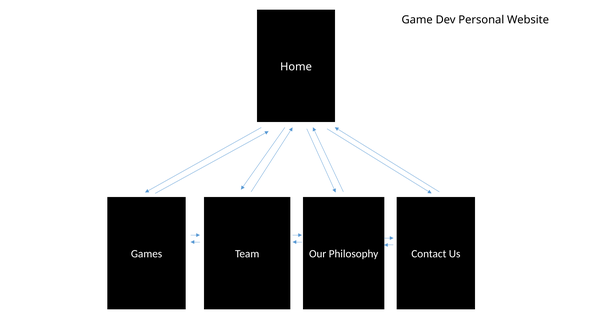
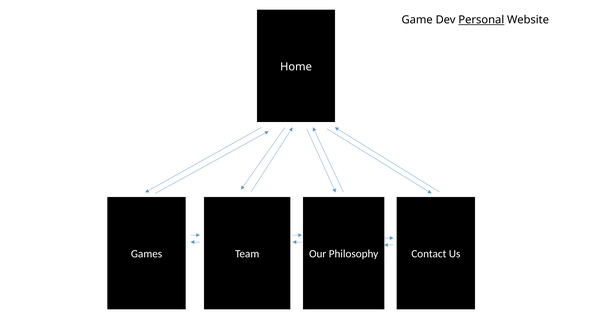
Personal underline: none -> present
